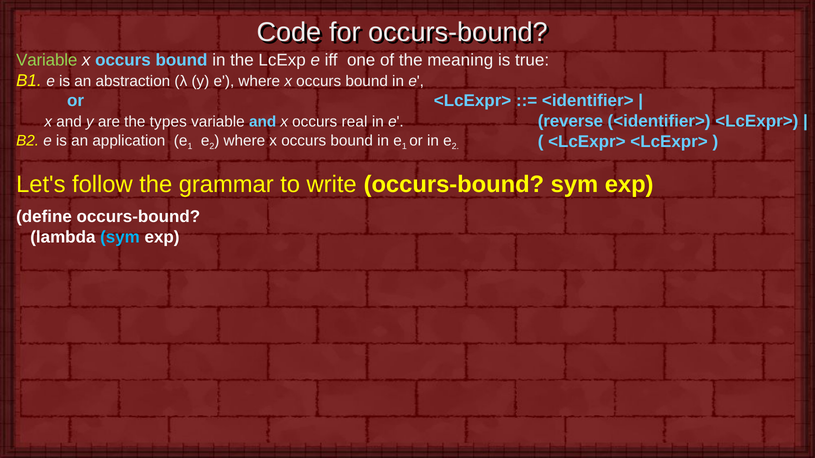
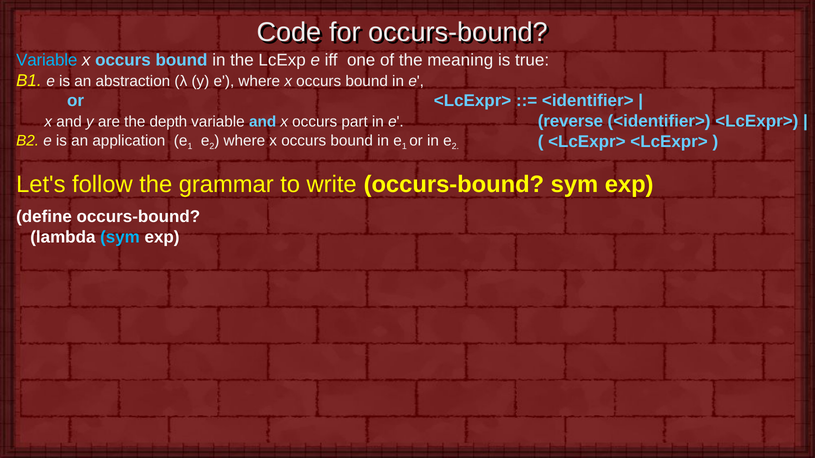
Variable at (47, 60) colour: light green -> light blue
types: types -> depth
real: real -> part
